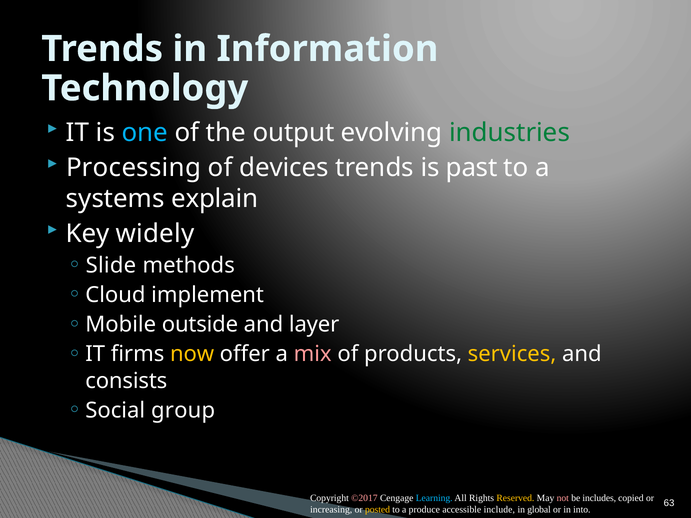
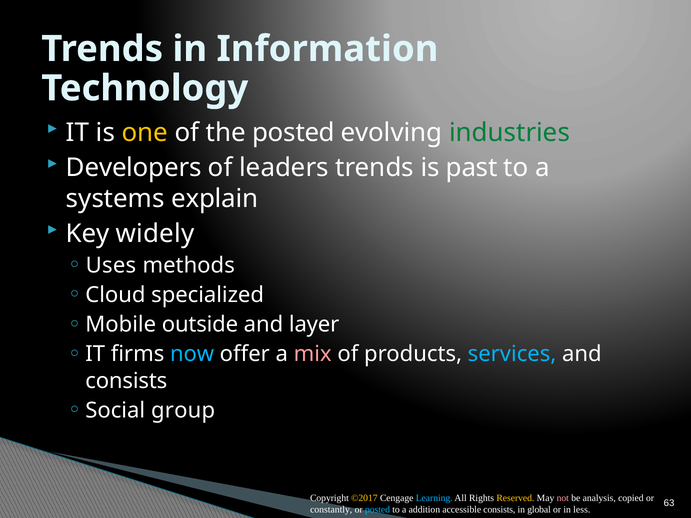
one colour: light blue -> yellow
the output: output -> posted
Processing: Processing -> Developers
devices: devices -> leaders
Slide: Slide -> Uses
implement: implement -> specialized
now colour: yellow -> light blue
services colour: yellow -> light blue
©2017 colour: pink -> yellow
includes: includes -> analysis
increasing: increasing -> constantly
posted at (377, 510) colour: yellow -> light blue
produce: produce -> addition
accessible include: include -> consists
into: into -> less
